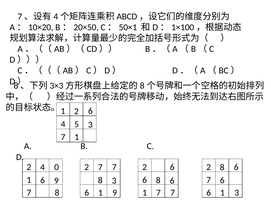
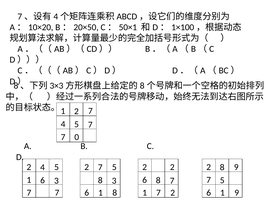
1 6: 6 -> 7
4 3: 3 -> 7
7 1: 1 -> 0
0 at (57, 167): 0 -> 5
7 at (114, 167): 7 -> 5
6 at (172, 167): 6 -> 2
6 at (236, 167): 6 -> 9
1 9: 9 -> 3
6 at (172, 181): 6 -> 7
6 at (222, 180): 6 -> 5
7 8: 8 -> 7
6 9: 9 -> 8
7 at (173, 193): 7 -> 2
6 3: 3 -> 9
